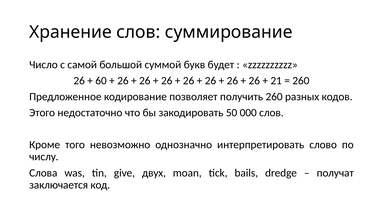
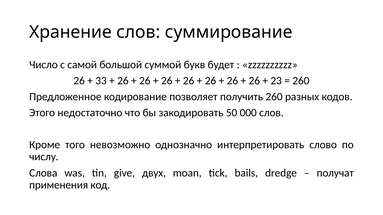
60: 60 -> 33
21: 21 -> 23
заключается: заключается -> применения
